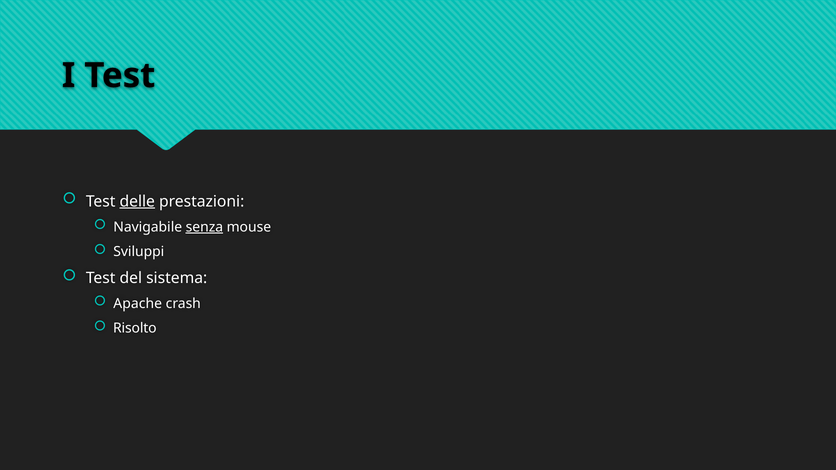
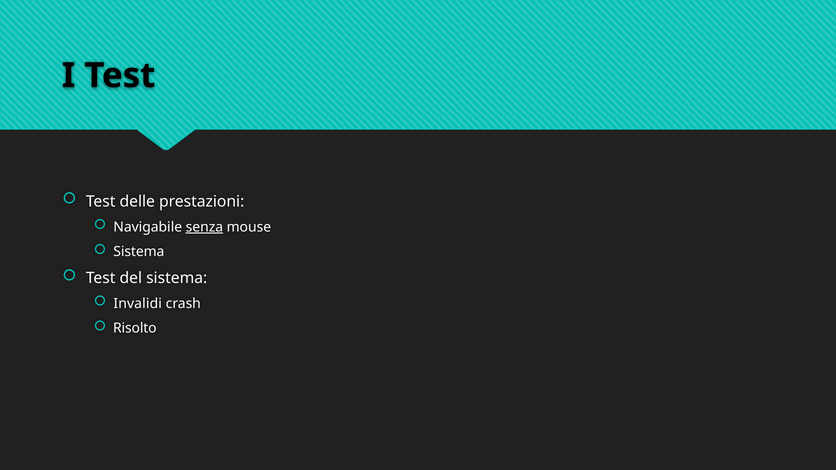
delle underline: present -> none
Sviluppi at (139, 252): Sviluppi -> Sistema
Apache: Apache -> Invalidi
